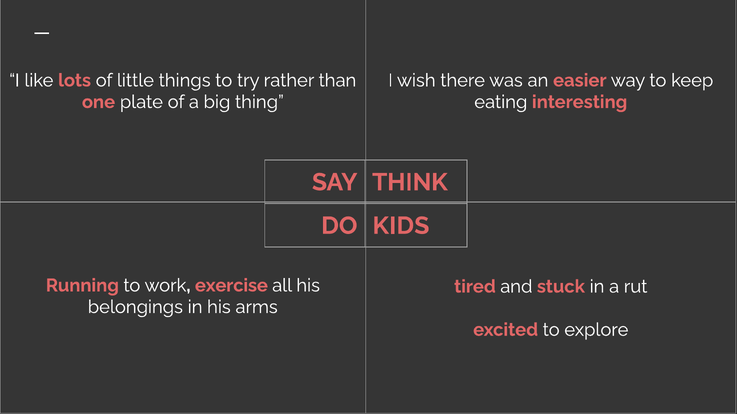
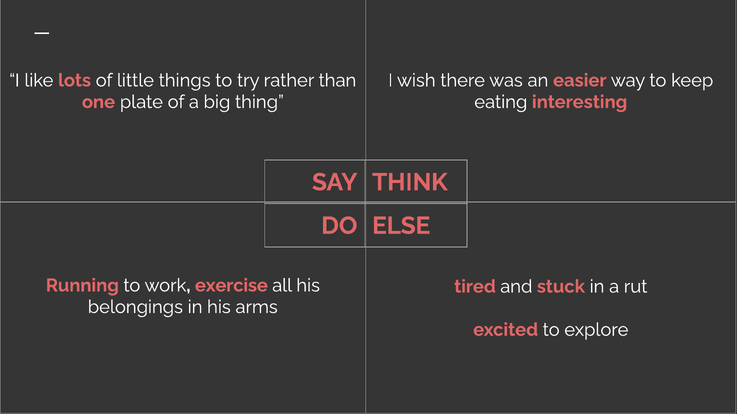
KIDS: KIDS -> ELSE
